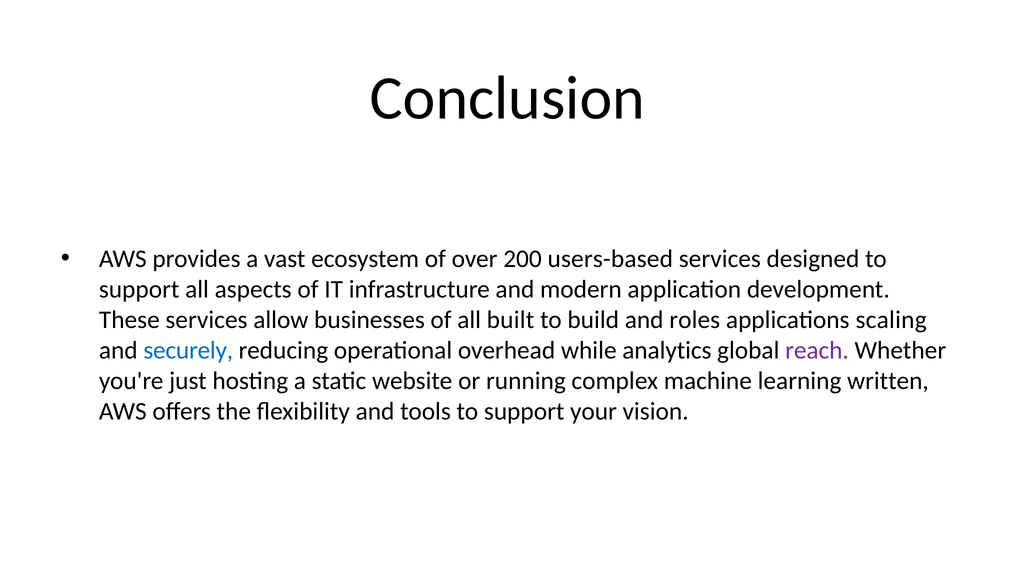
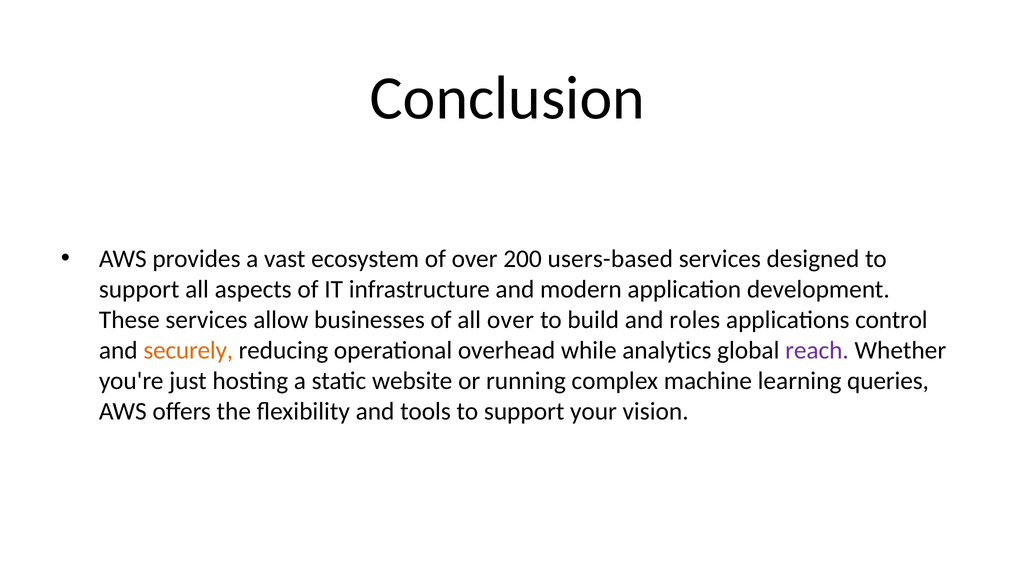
all built: built -> over
scaling: scaling -> control
securely colour: blue -> orange
written: written -> queries
